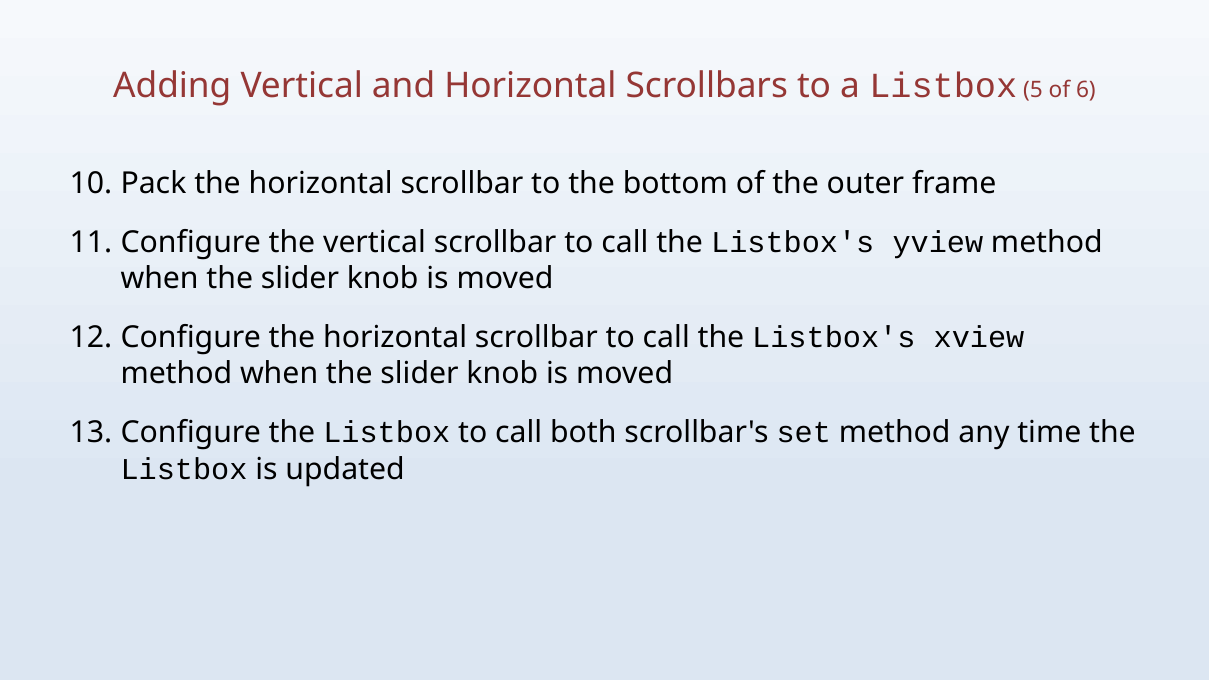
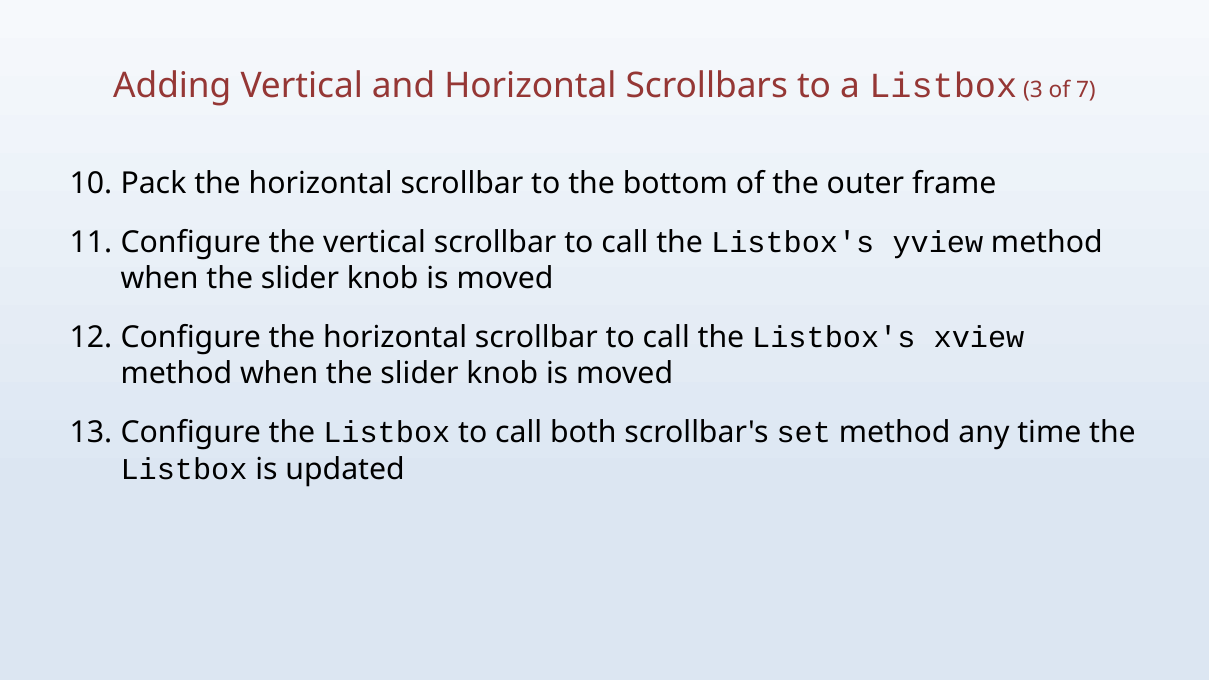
5: 5 -> 3
6: 6 -> 7
